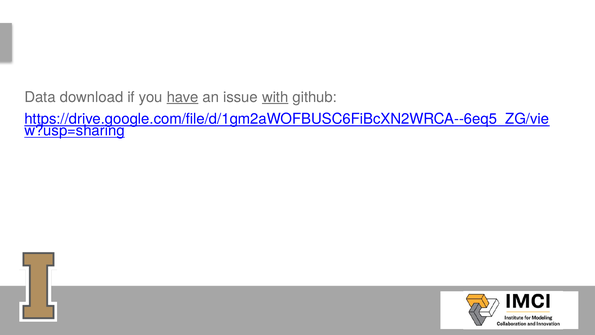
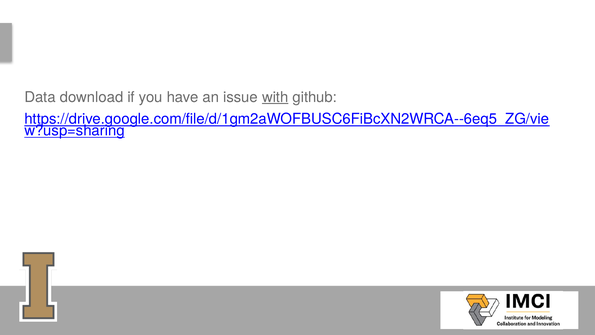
have underline: present -> none
